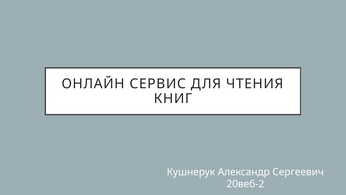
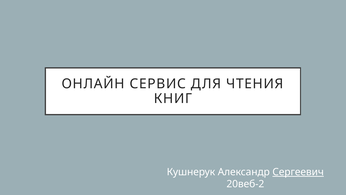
Сергеевич underline: none -> present
